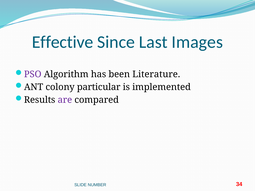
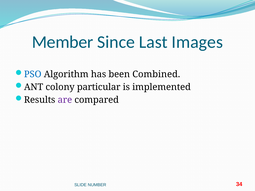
Effective: Effective -> Member
PSO colour: purple -> blue
Literature: Literature -> Combined
